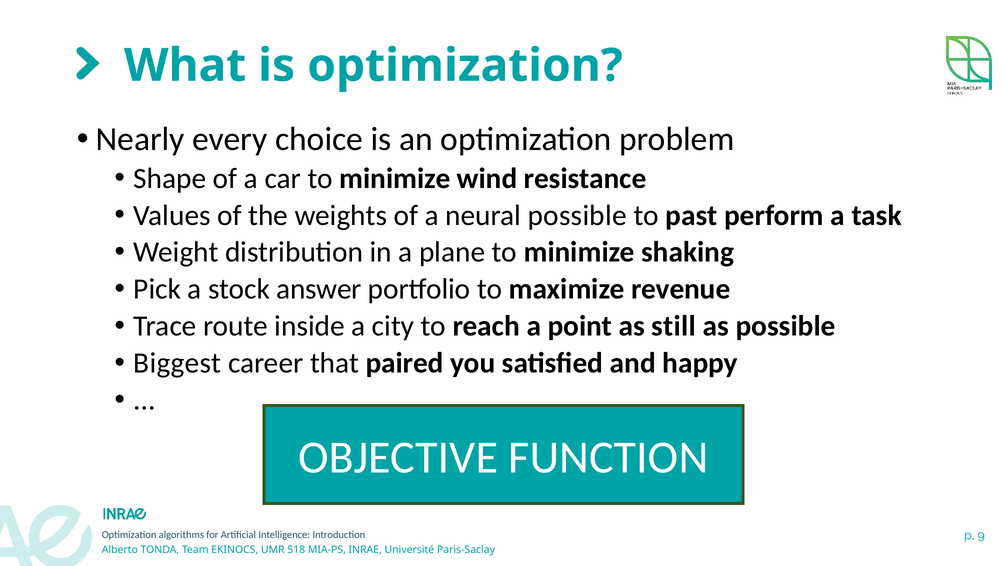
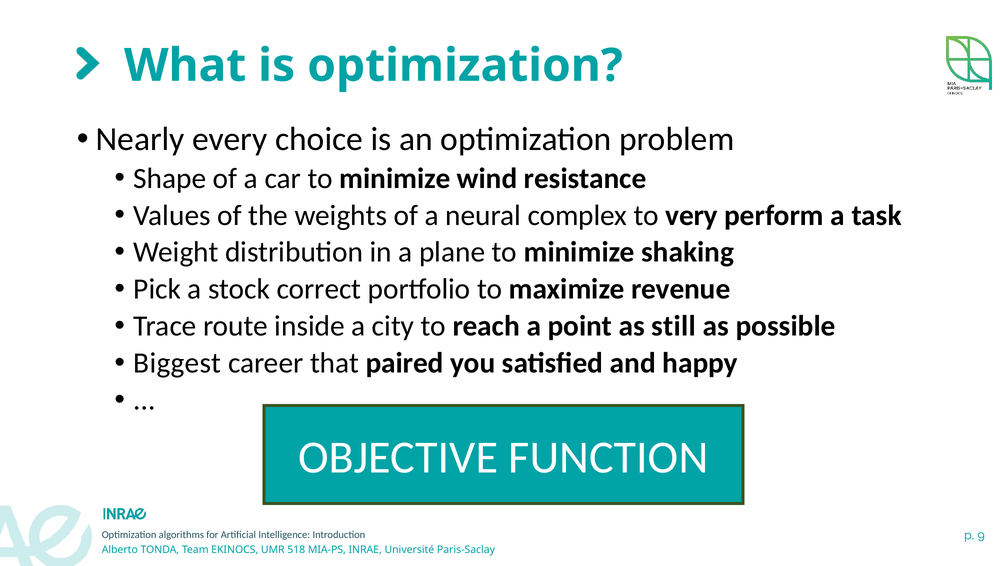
neural possible: possible -> complex
past: past -> very
answer: answer -> correct
